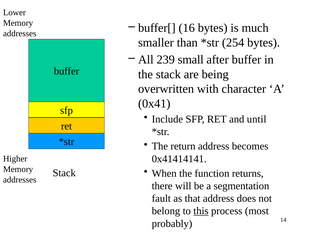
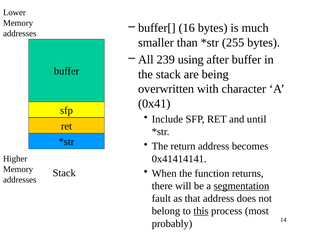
254: 254 -> 255
small: small -> using
segmentation underline: none -> present
